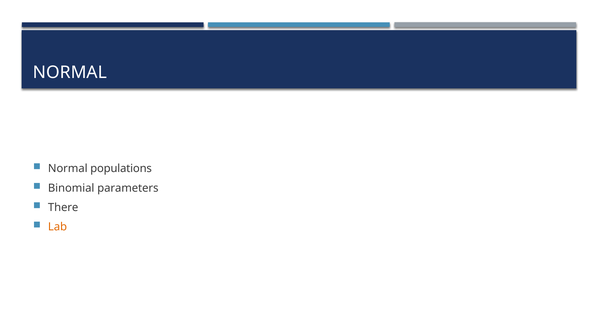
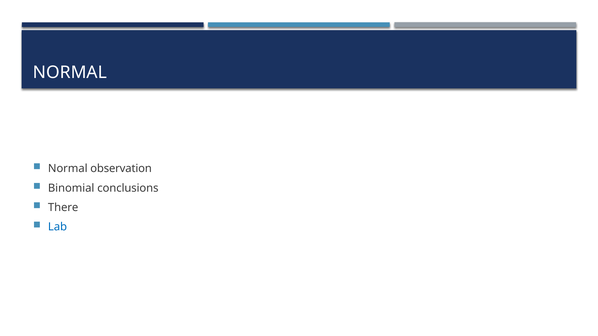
populations: populations -> observation
parameters: parameters -> conclusions
Lab colour: orange -> blue
